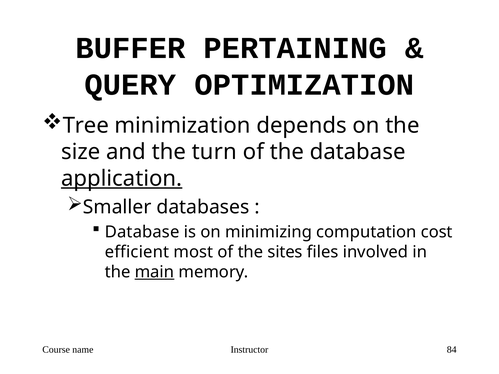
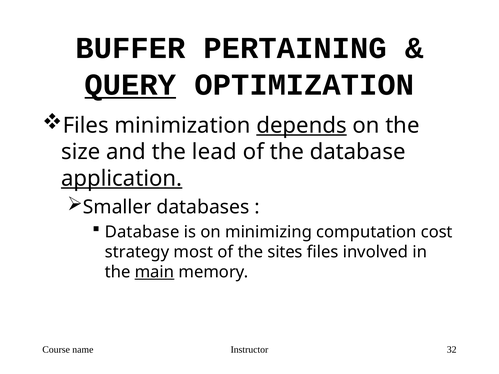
QUERY underline: none -> present
Tree at (86, 125): Tree -> Files
depends underline: none -> present
turn: turn -> lead
efficient: efficient -> strategy
84: 84 -> 32
